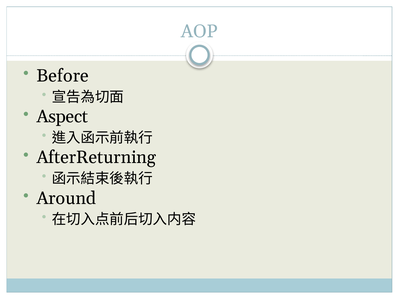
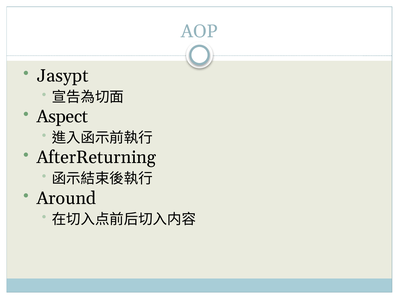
Before: Before -> Jasypt
